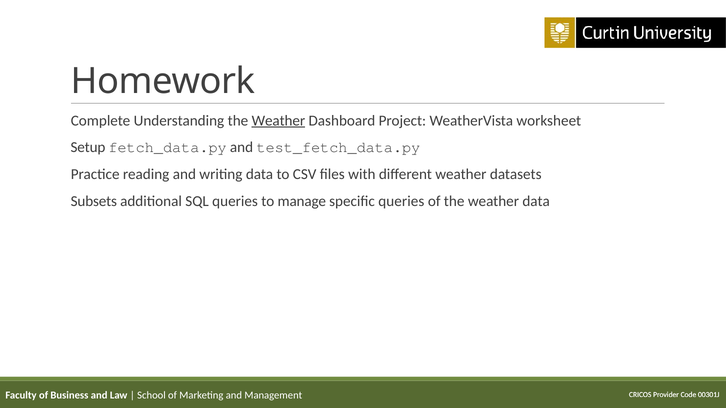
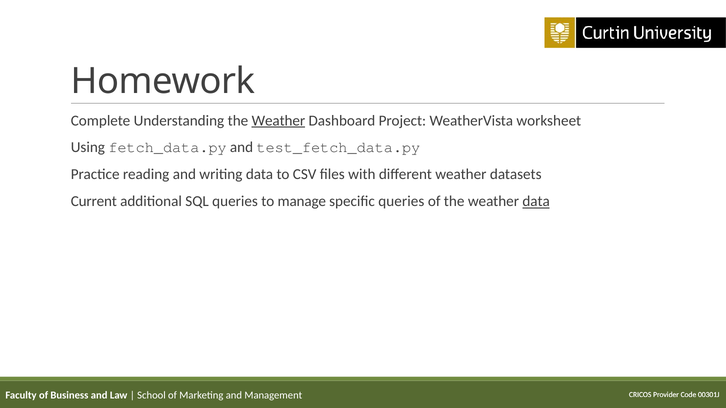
Setup: Setup -> Using
Subsets: Subsets -> Current
data at (536, 201) underline: none -> present
